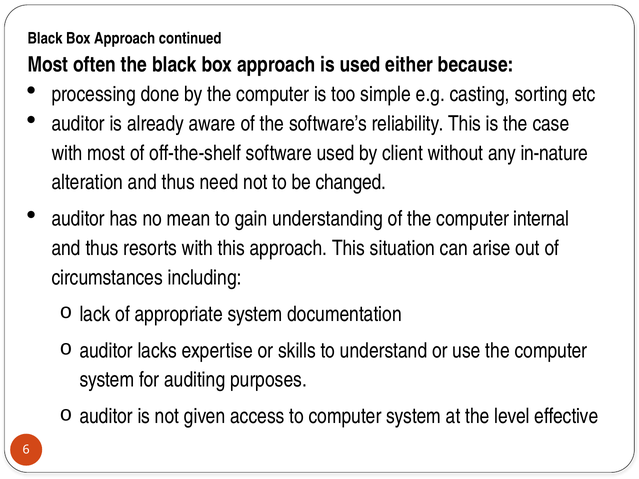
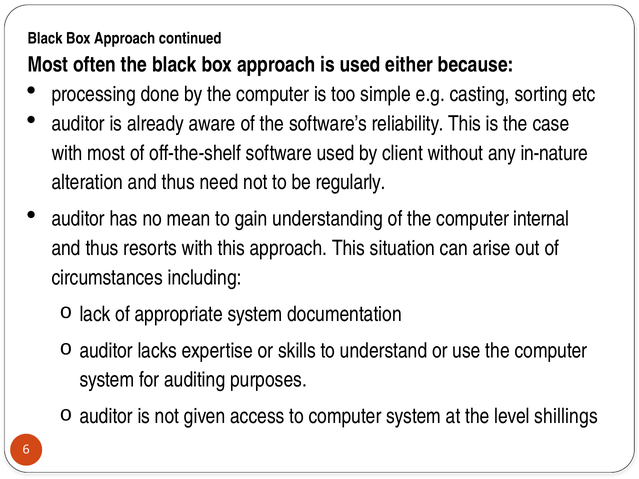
changed: changed -> regularly
effective: effective -> shillings
